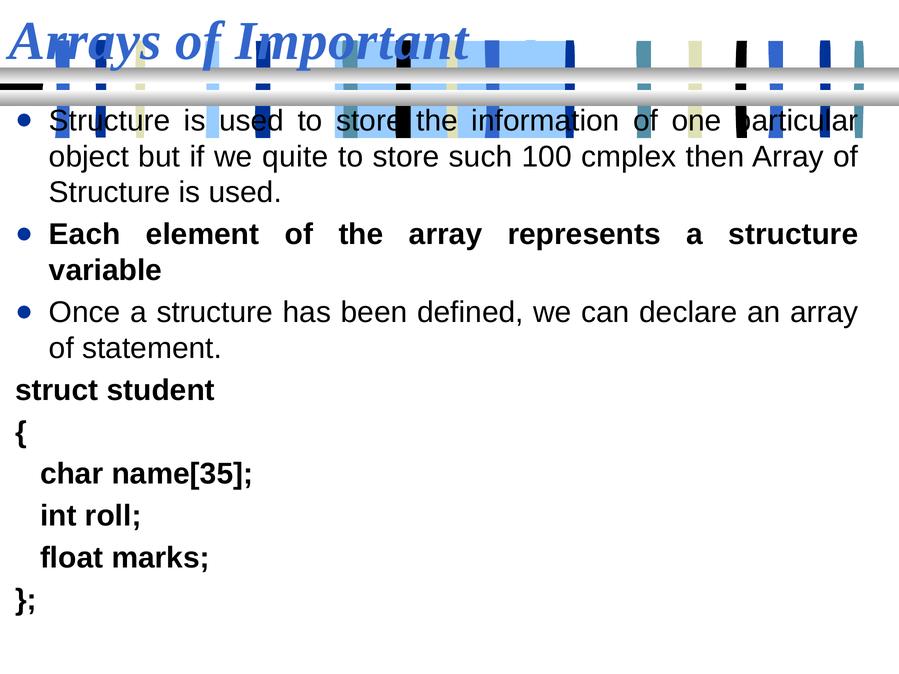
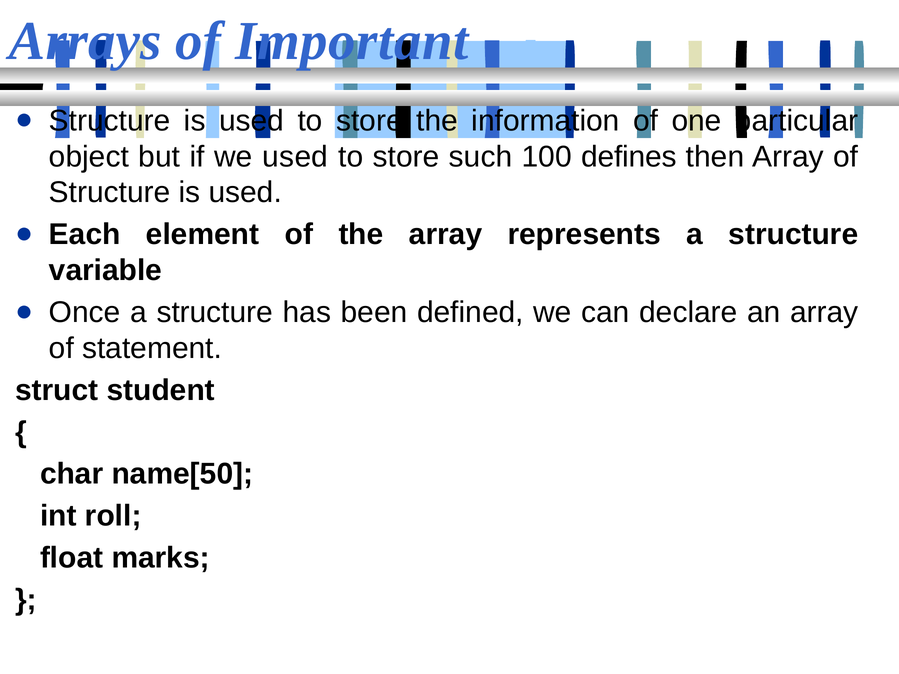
we quite: quite -> used
cmplex: cmplex -> defines
name[35: name[35 -> name[50
